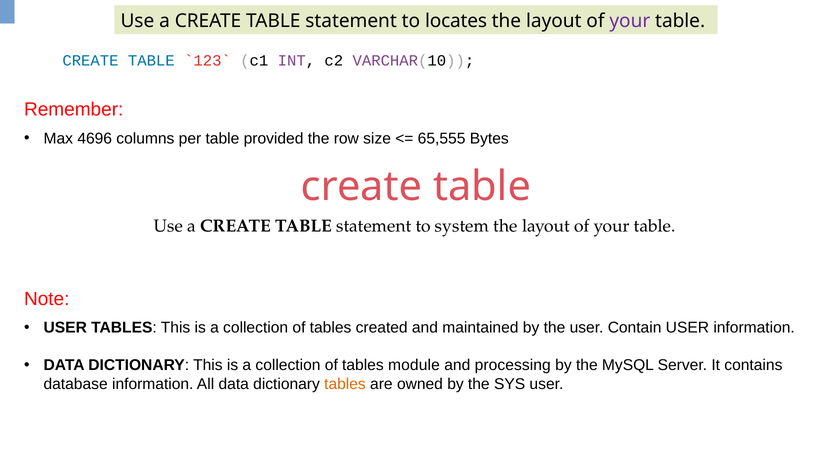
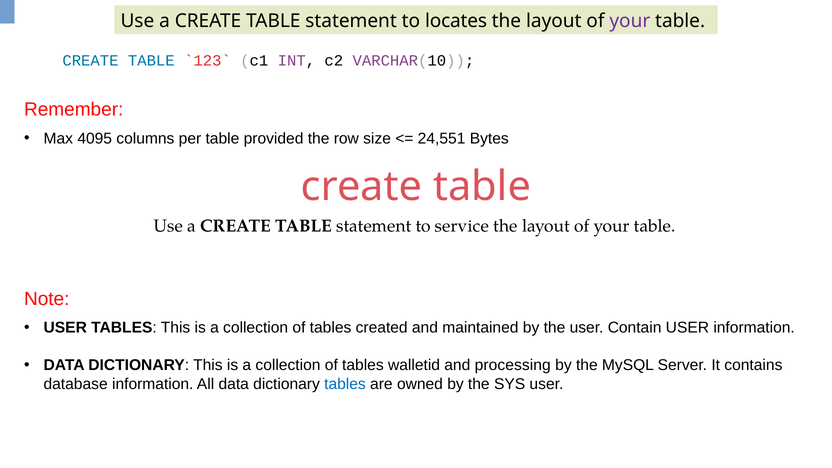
4696: 4696 -> 4095
65,555: 65,555 -> 24,551
system: system -> service
module: module -> walletid
tables at (345, 384) colour: orange -> blue
